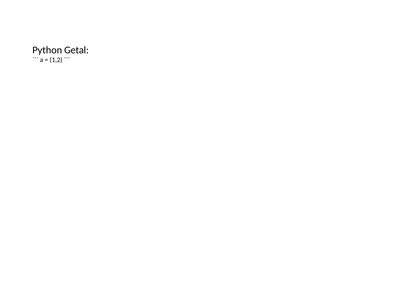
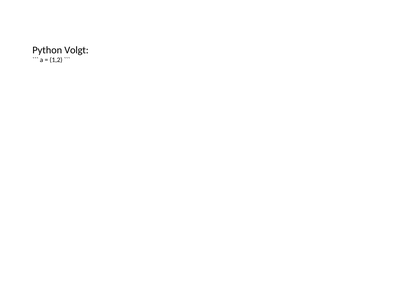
Getal: Getal -> Volgt
